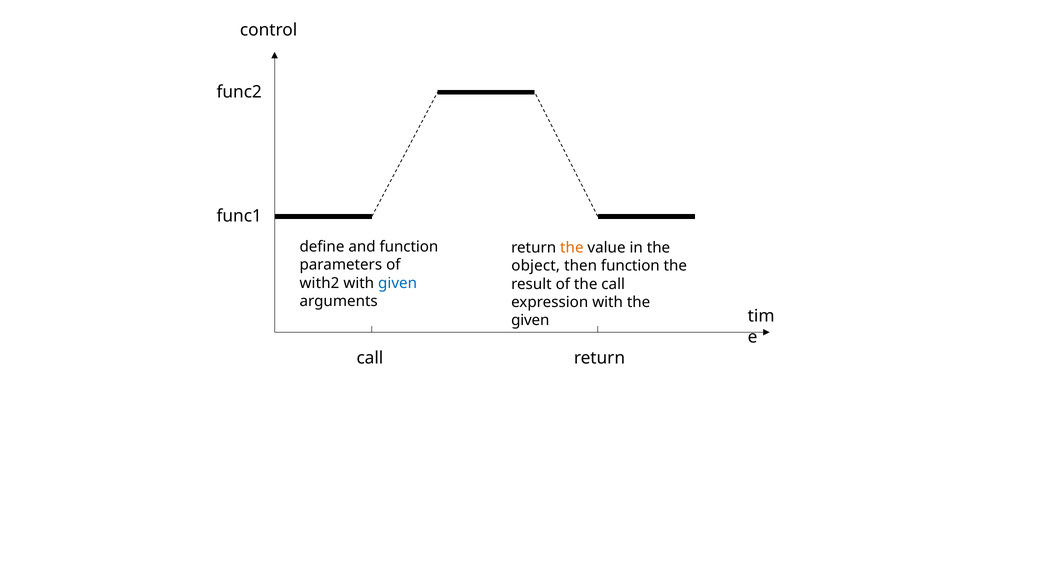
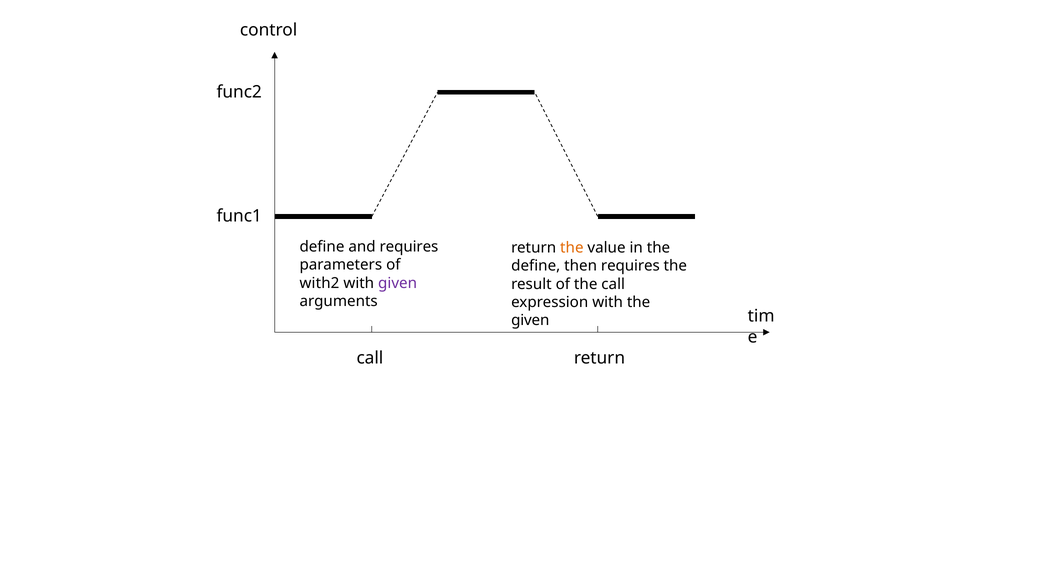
and function: function -> requires
object at (536, 266): object -> define
then function: function -> requires
given at (398, 283) colour: blue -> purple
